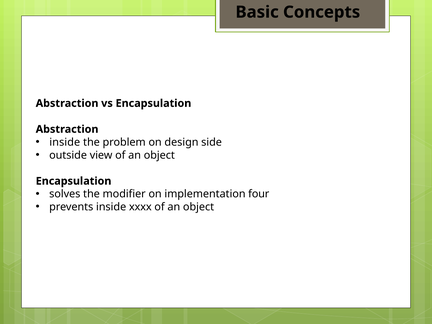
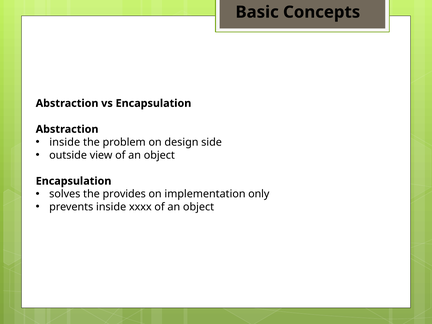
modifier: modifier -> provides
four: four -> only
